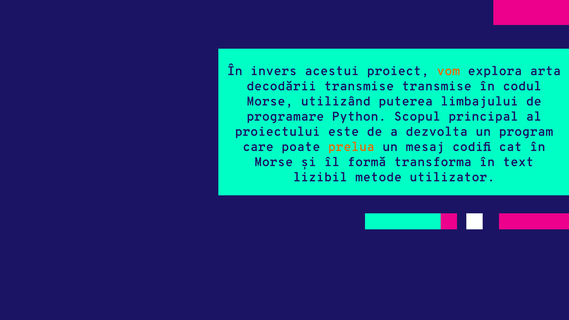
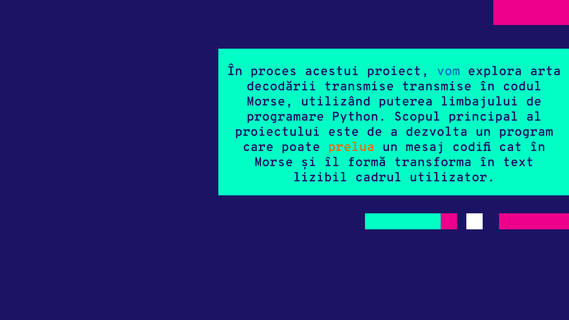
invers: invers -> proces
vom colour: orange -> blue
metode: metode -> cadrul
